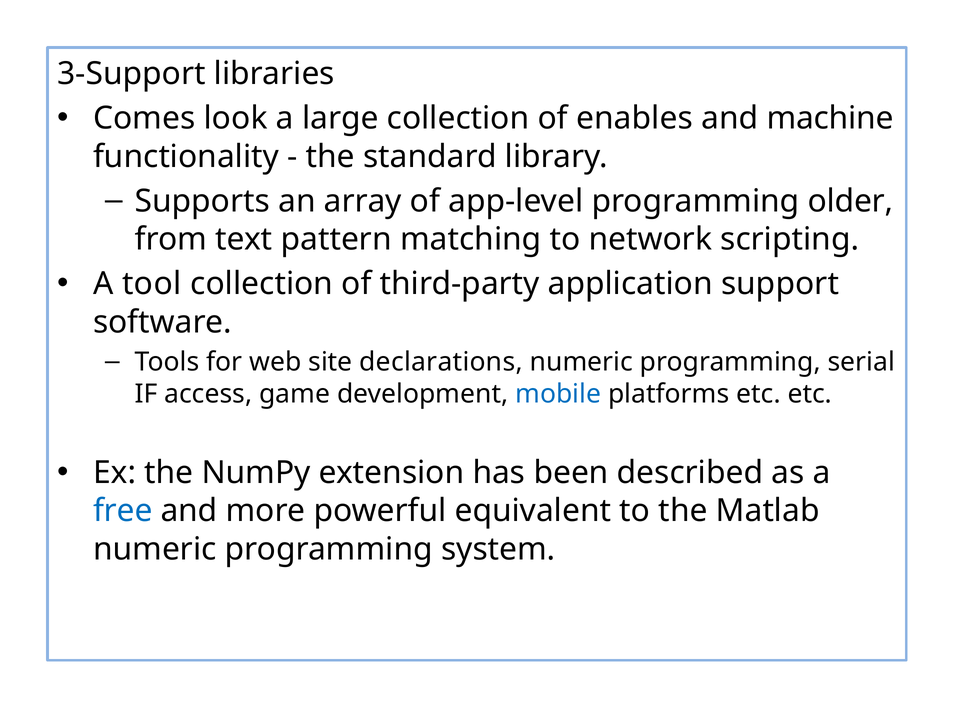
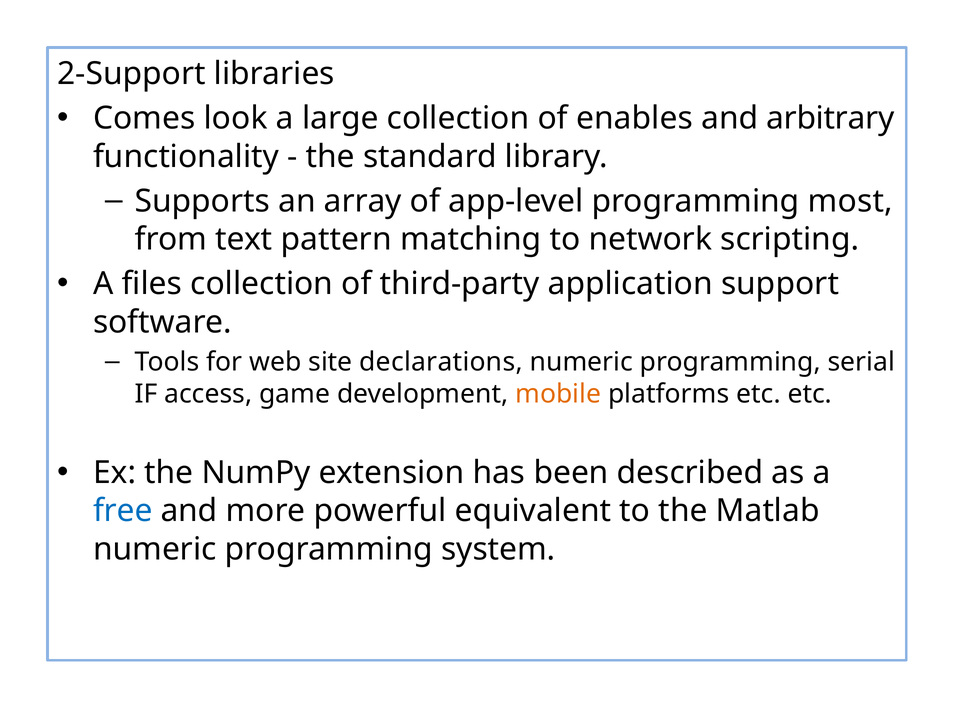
3-Support: 3-Support -> 2-Support
machine: machine -> arbitrary
older: older -> most
tool: tool -> files
mobile colour: blue -> orange
